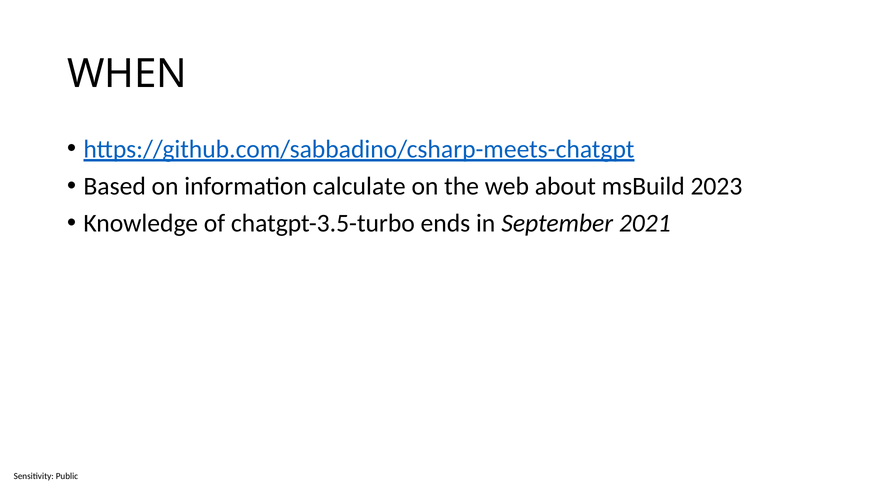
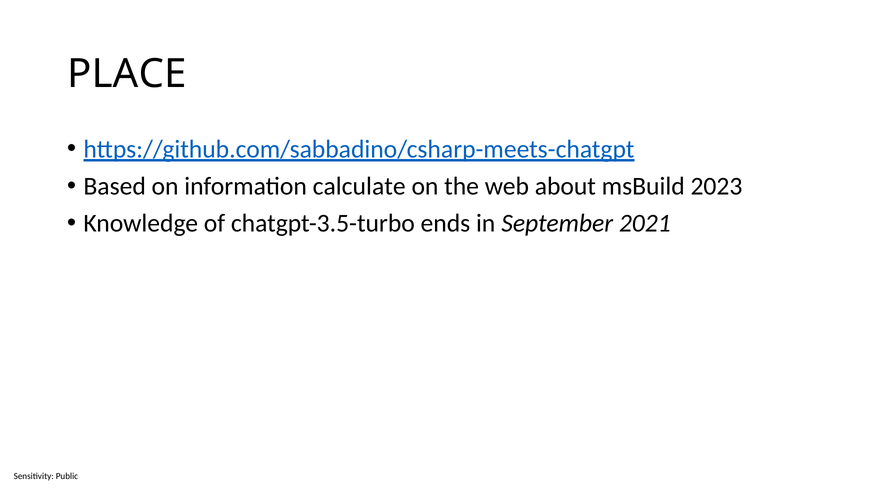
WHEN: WHEN -> PLACE
